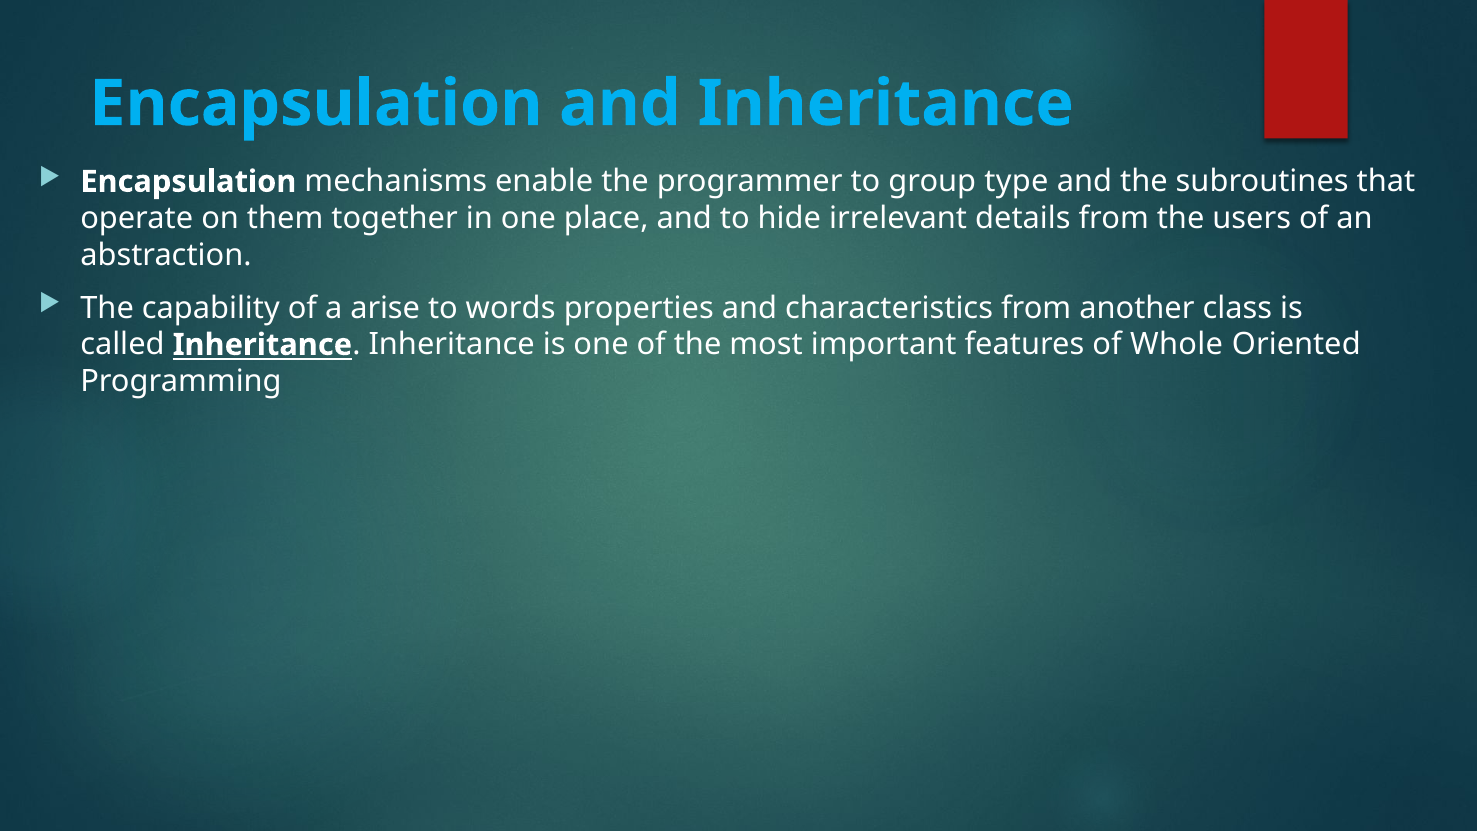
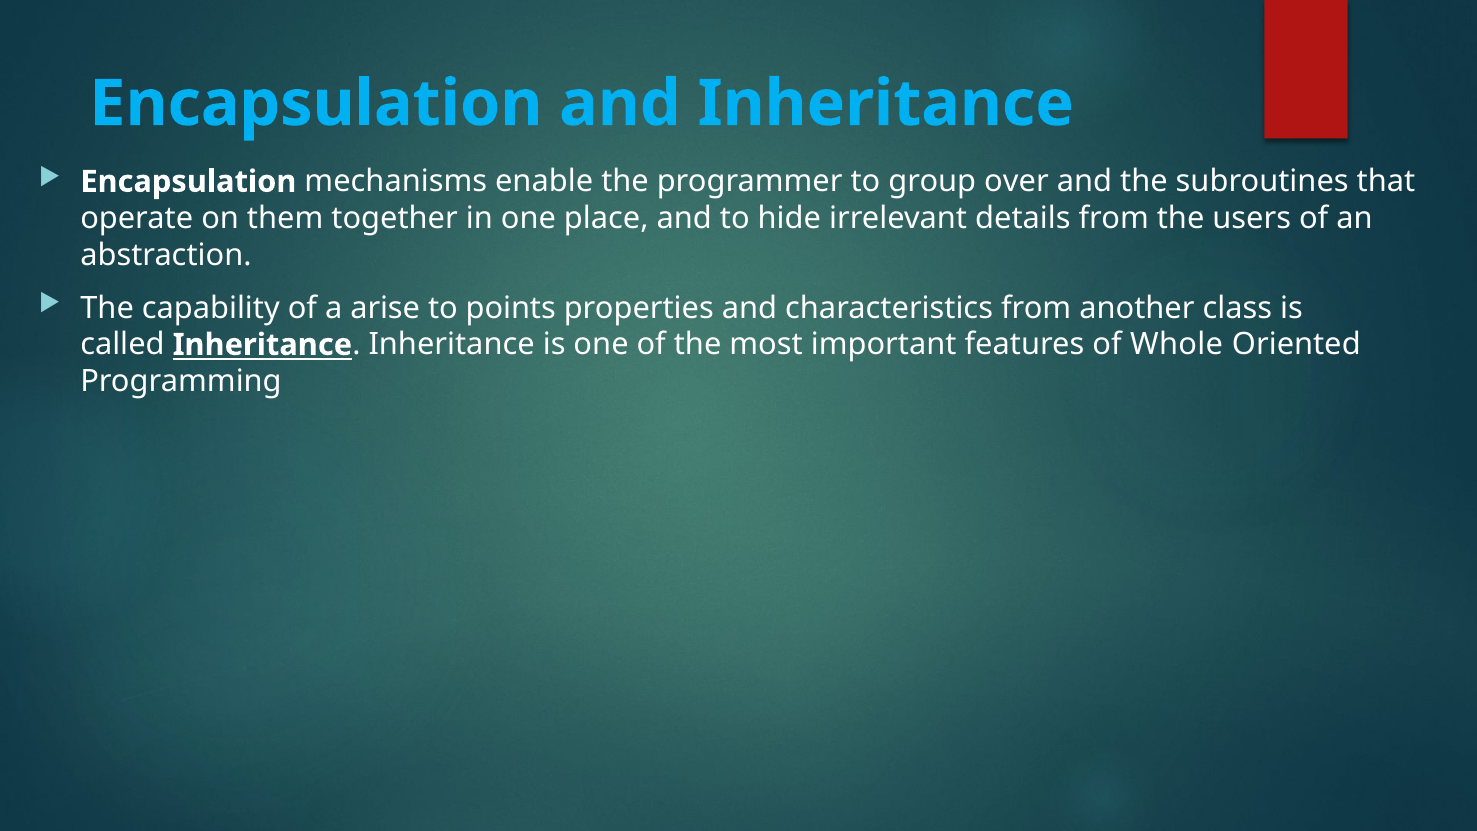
type: type -> over
words: words -> points
